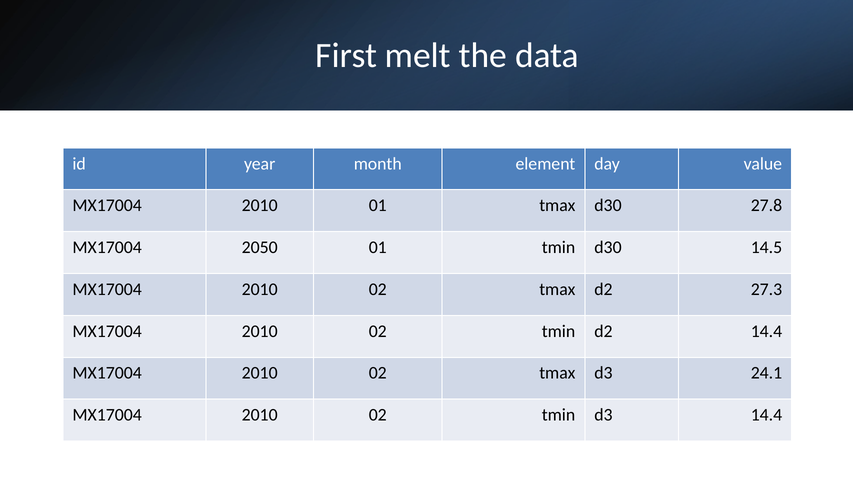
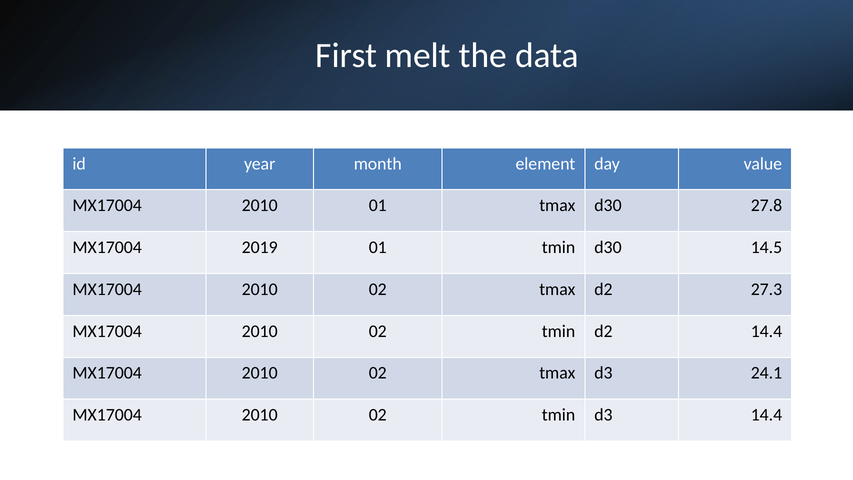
2050: 2050 -> 2019
